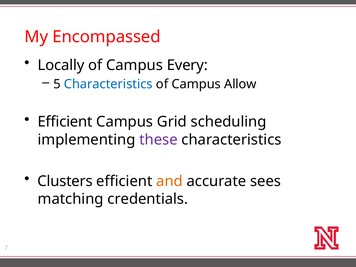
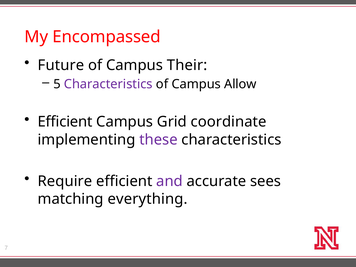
Locally: Locally -> Future
Every: Every -> Their
Characteristics at (108, 84) colour: blue -> purple
scheduling: scheduling -> coordinate
Clusters: Clusters -> Require
and colour: orange -> purple
credentials: credentials -> everything
